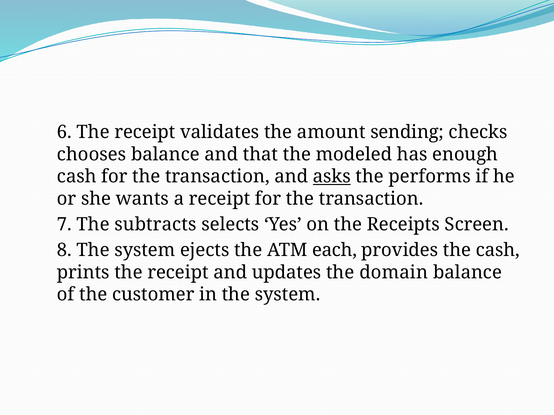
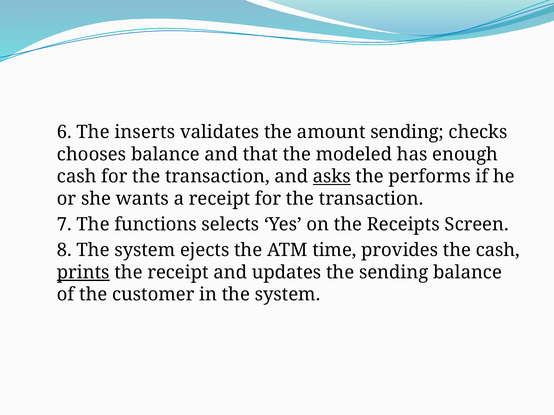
6 The receipt: receipt -> inserts
subtracts: subtracts -> functions
each: each -> time
prints underline: none -> present
the domain: domain -> sending
